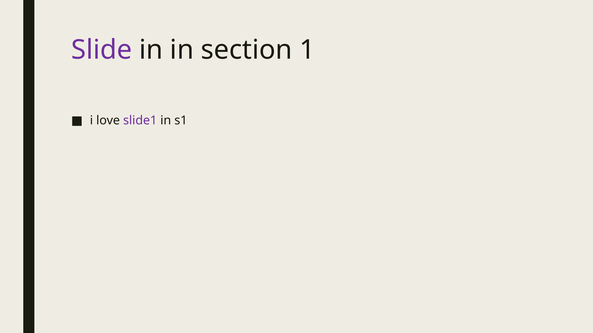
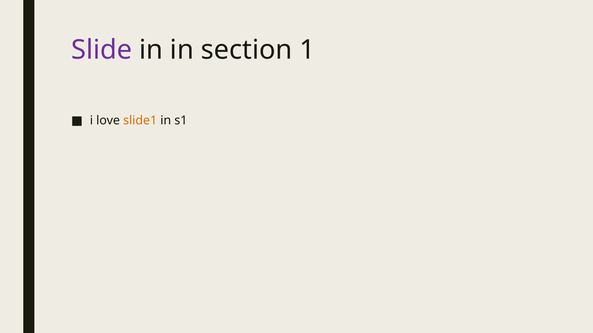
slide1 colour: purple -> orange
